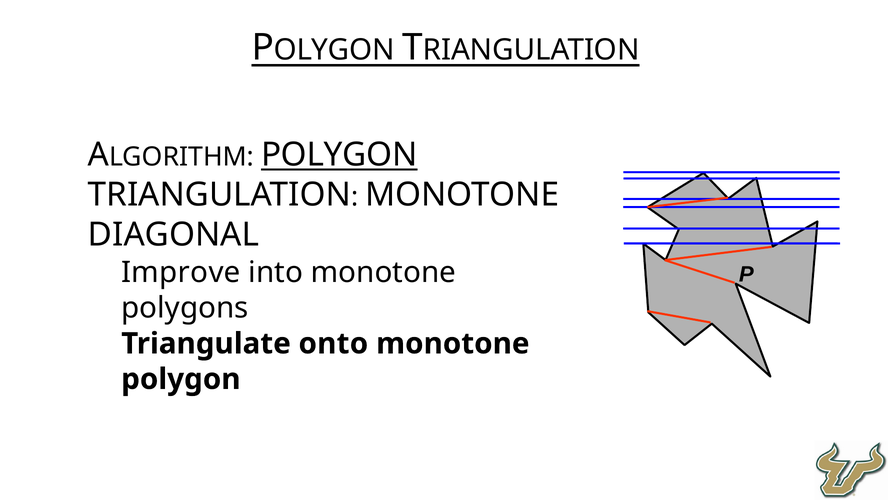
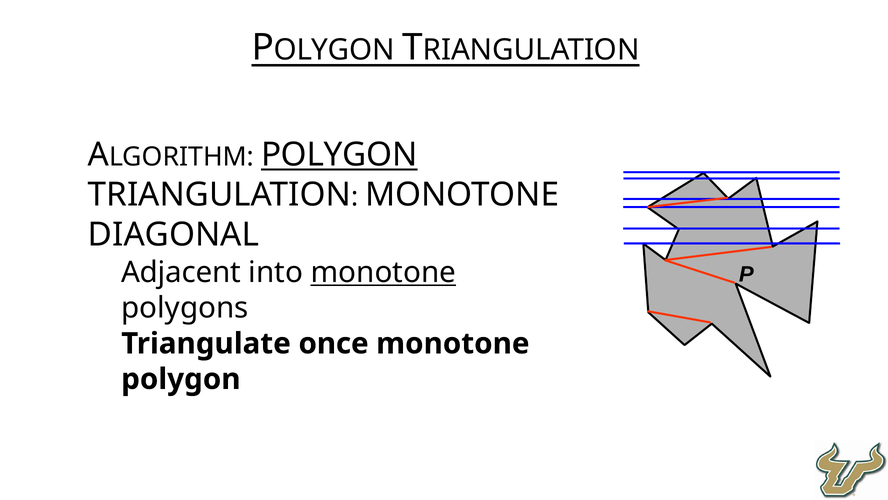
Improve: Improve -> Adjacent
monotone at (383, 272) underline: none -> present
onto: onto -> once
